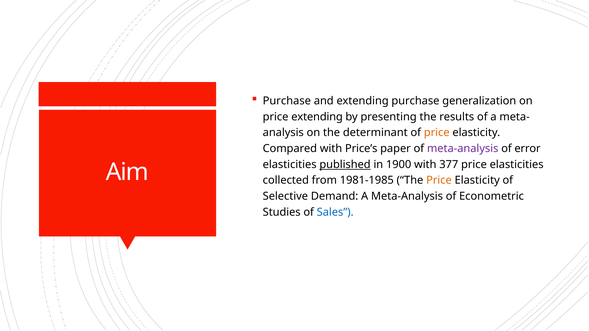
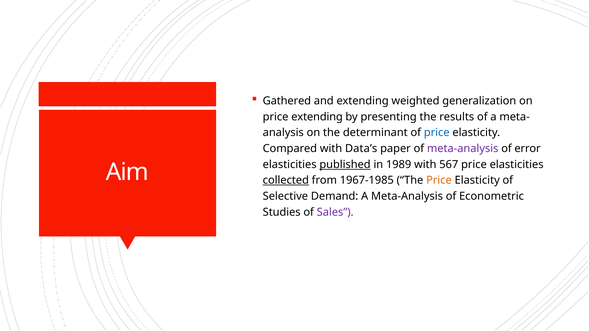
Purchase at (287, 101): Purchase -> Gathered
extending purchase: purchase -> weighted
price at (437, 133) colour: orange -> blue
Price’s: Price’s -> Data’s
1900: 1900 -> 1989
377: 377 -> 567
collected underline: none -> present
1981-1985: 1981-1985 -> 1967-1985
Sales colour: blue -> purple
